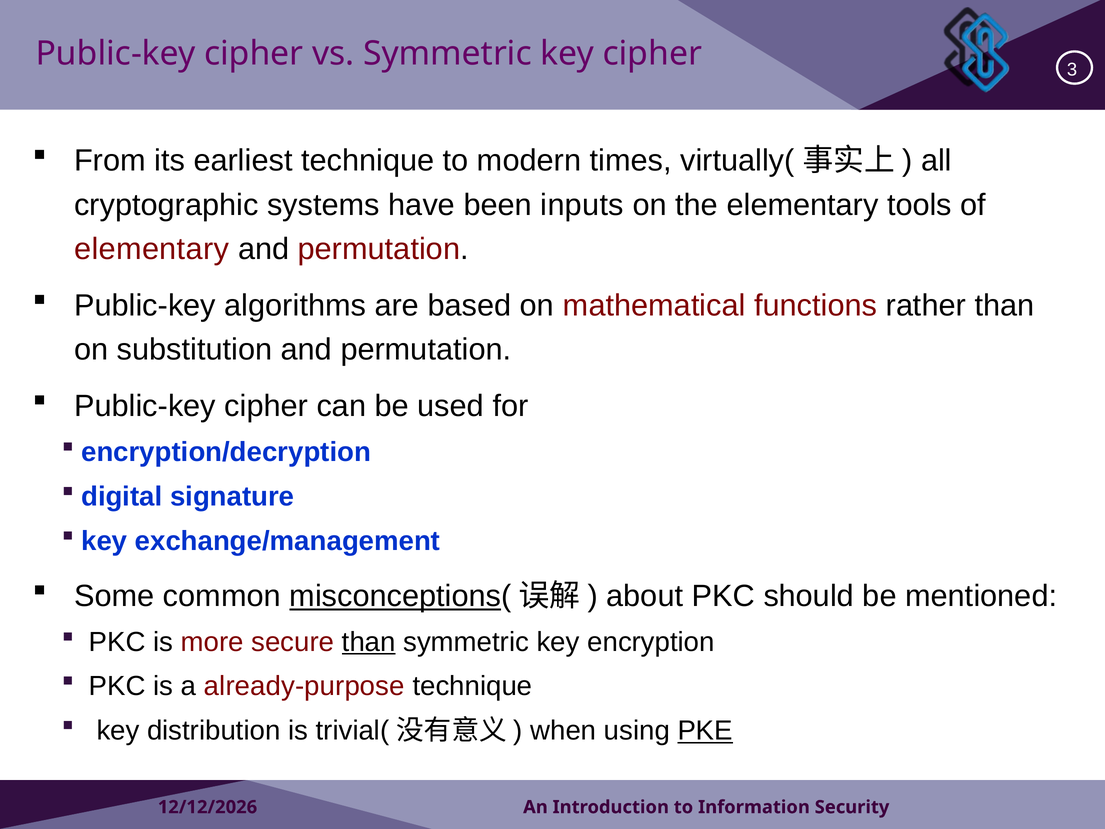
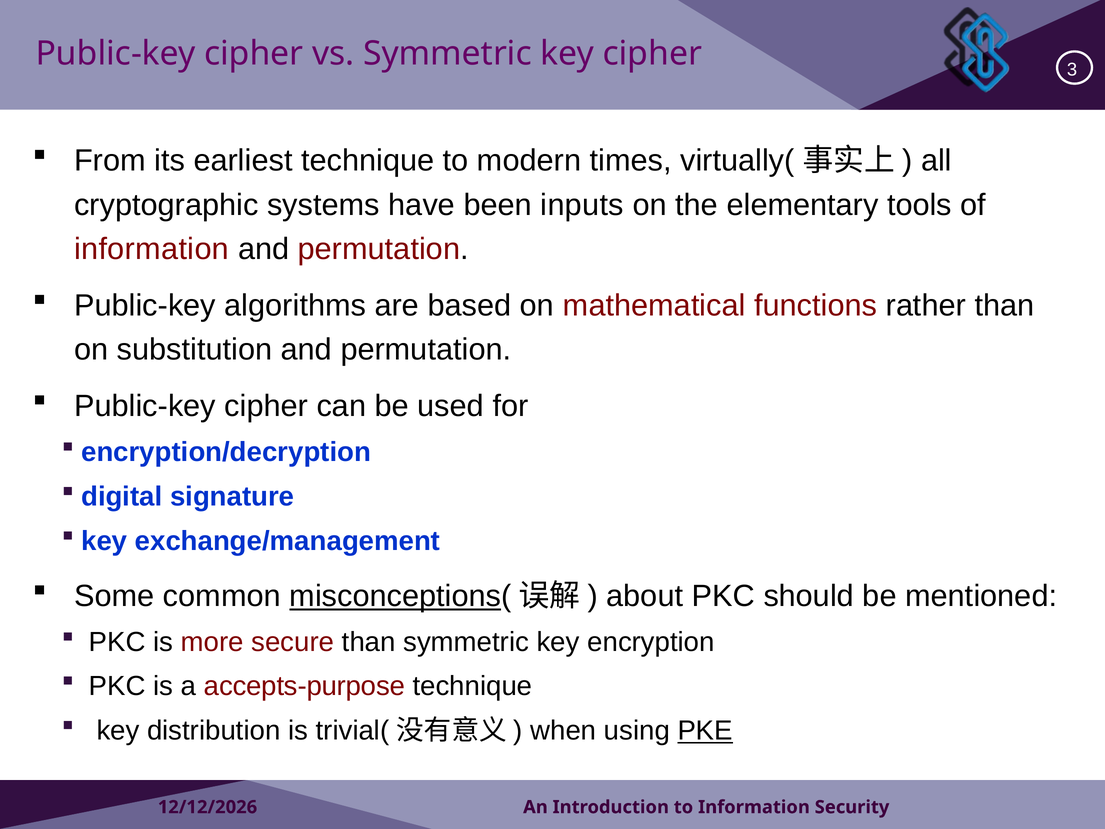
elementary at (152, 249): elementary -> information
than at (369, 642) underline: present -> none
already-purpose: already-purpose -> accepts-purpose
